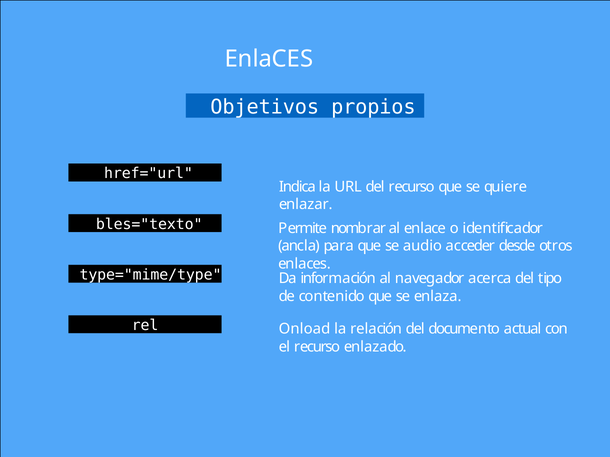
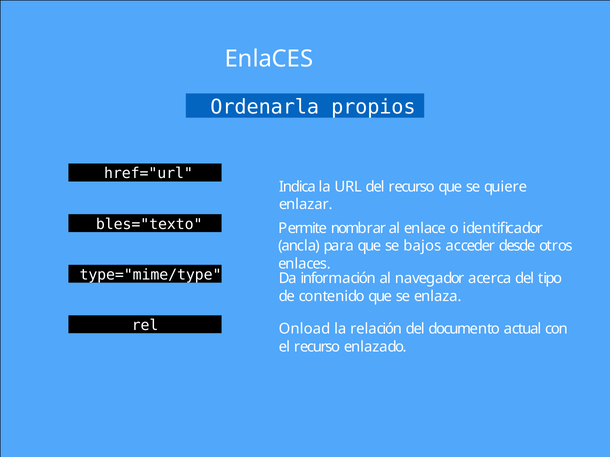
Objetivos: Objetivos -> Ordenarla
audio: audio -> bajos
